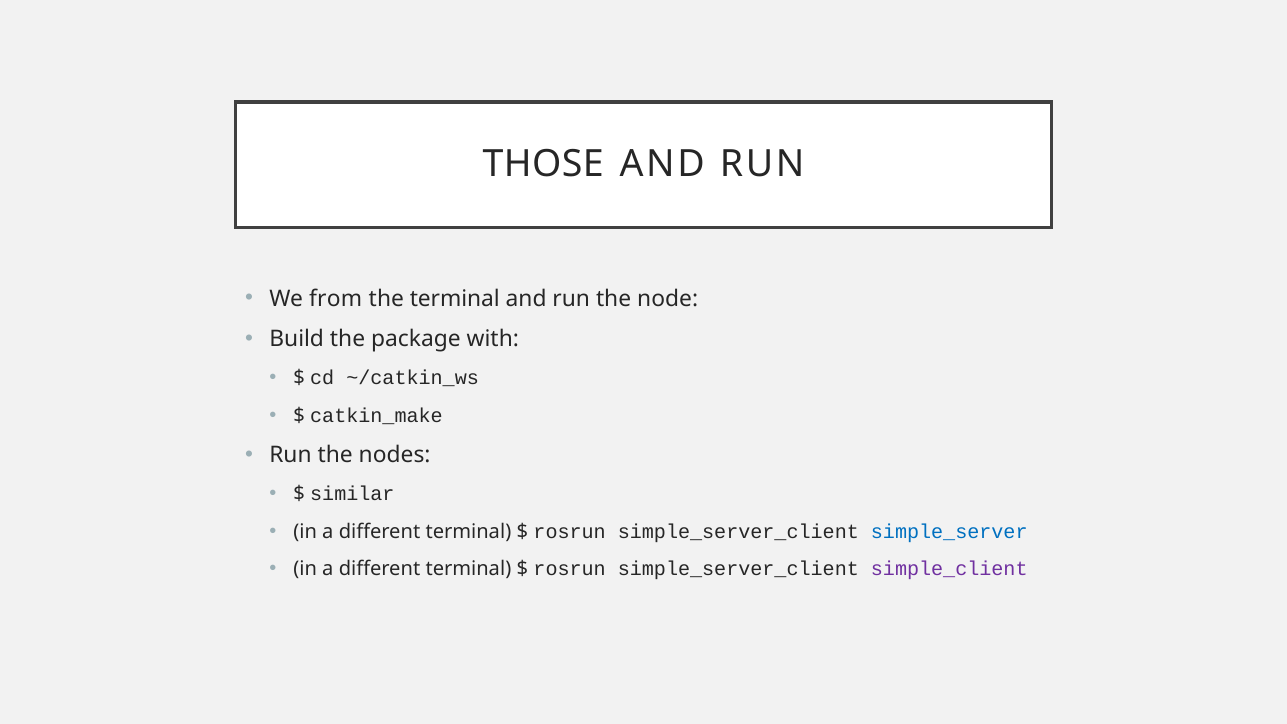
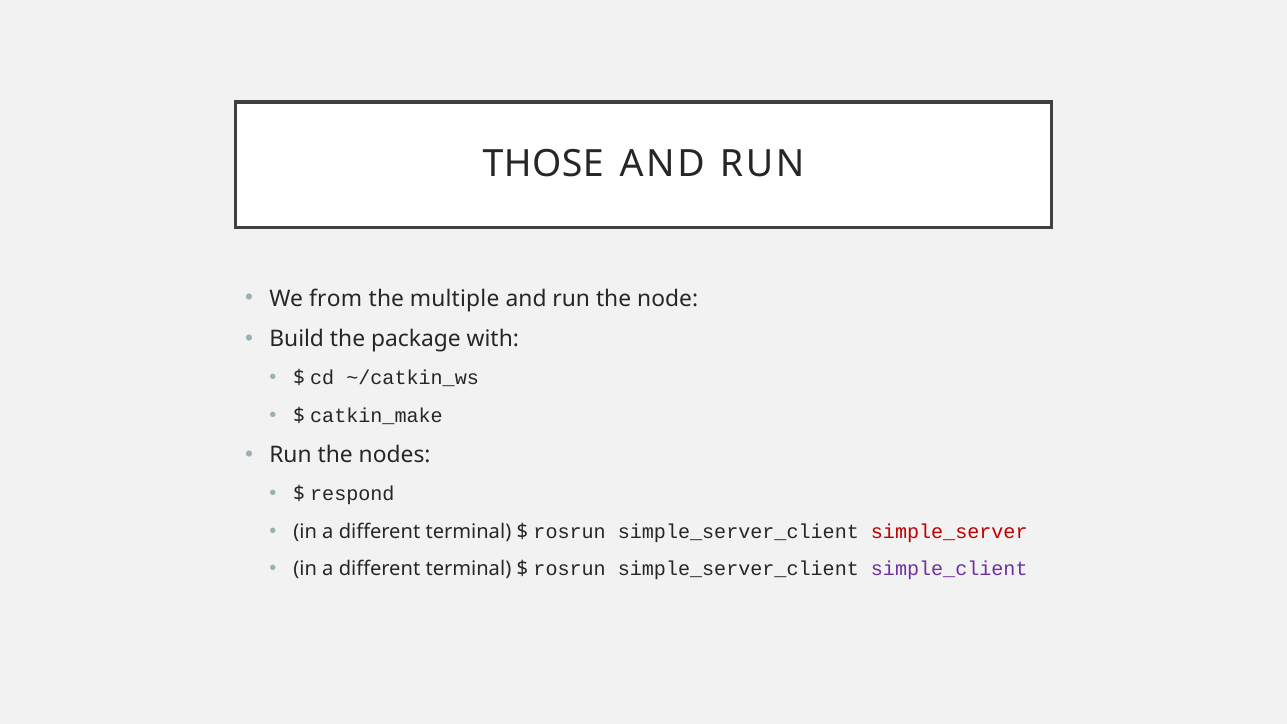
the terminal: terminal -> multiple
similar: similar -> respond
simple_server colour: blue -> red
